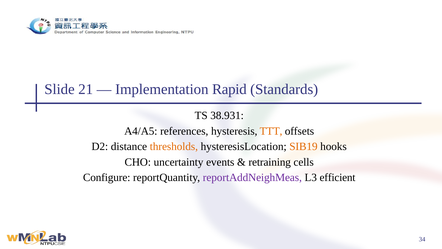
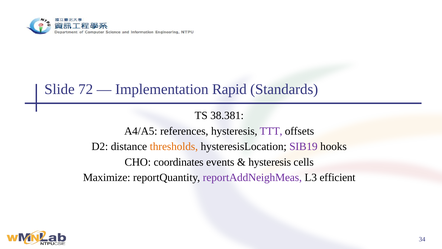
21: 21 -> 72
38.931: 38.931 -> 38.381
TTT colour: orange -> purple
SIB19 colour: orange -> purple
uncertainty: uncertainty -> coordinates
retraining at (270, 162): retraining -> hysteresis
Configure: Configure -> Maximize
